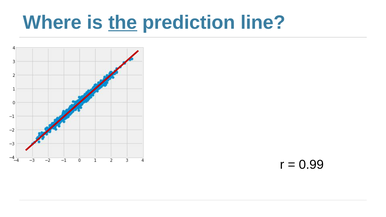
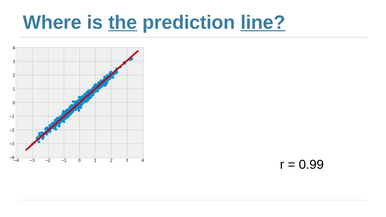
line underline: none -> present
